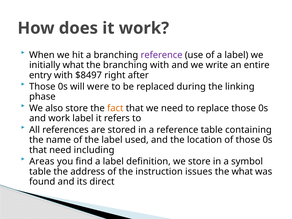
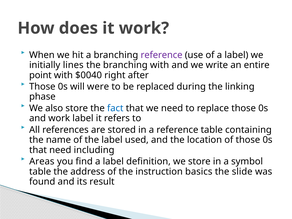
initially what: what -> lines
entry: entry -> point
$8497: $8497 -> $0040
fact colour: orange -> blue
issues: issues -> basics
the what: what -> slide
direct: direct -> result
